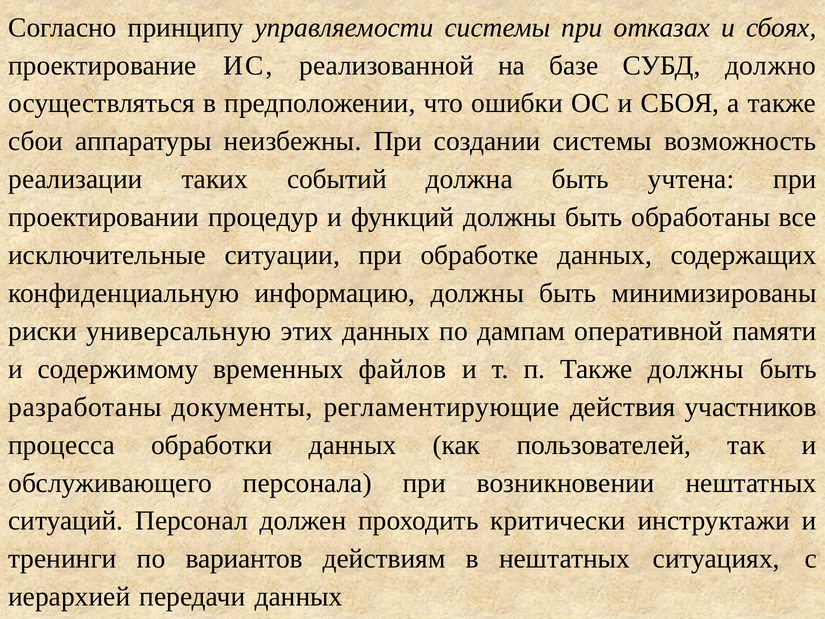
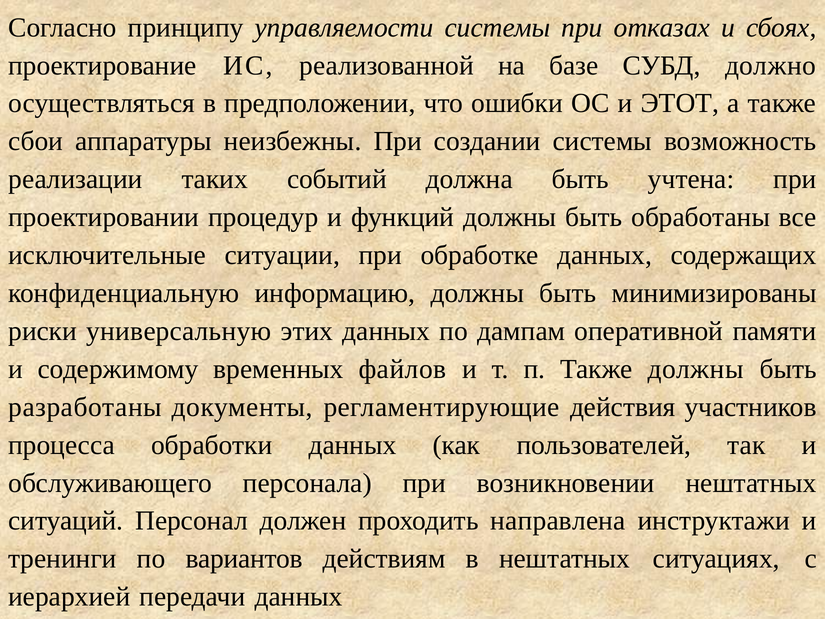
СБОЯ: СБОЯ -> ЭТОТ
критически: критически -> направлена
